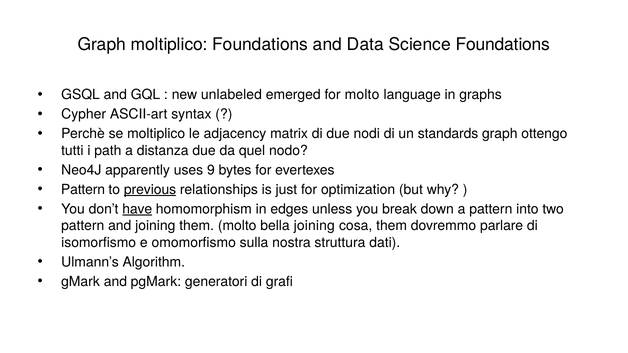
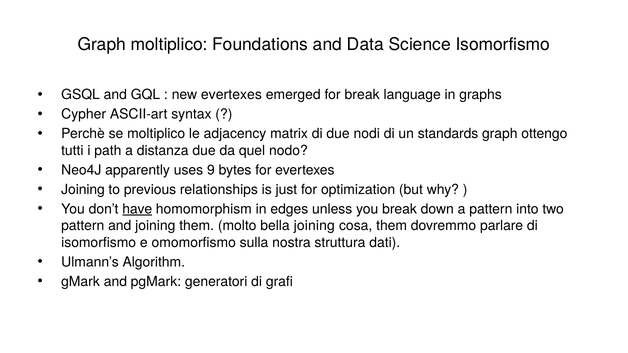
Science Foundations: Foundations -> Isomorfismo
new unlabeled: unlabeled -> evertexes
for molto: molto -> break
Pattern at (83, 190): Pattern -> Joining
previous underline: present -> none
